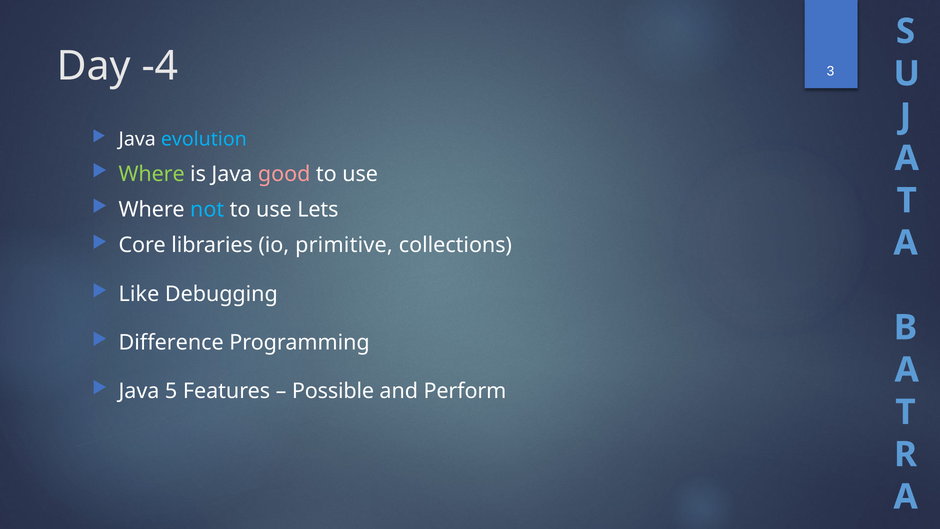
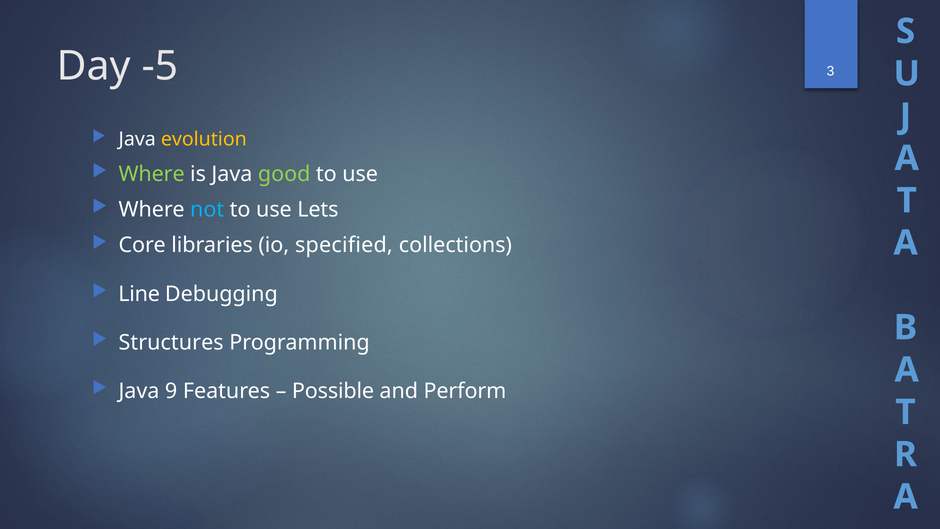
-4: -4 -> -5
evolution colour: light blue -> yellow
good colour: pink -> light green
primitive: primitive -> specified
Like: Like -> Line
Difference: Difference -> Structures
5: 5 -> 9
